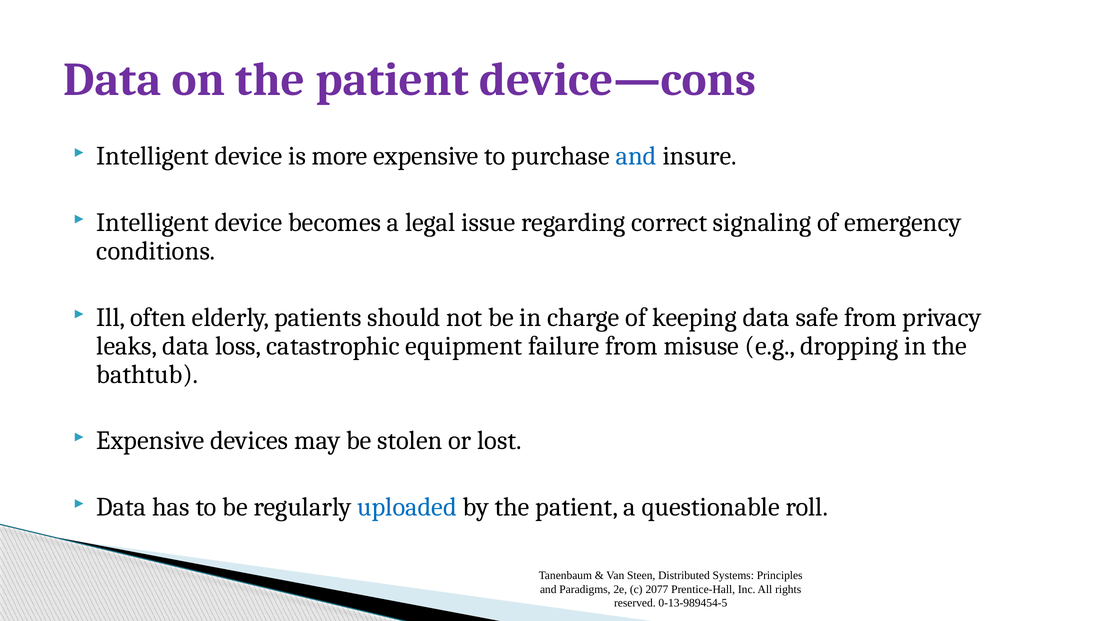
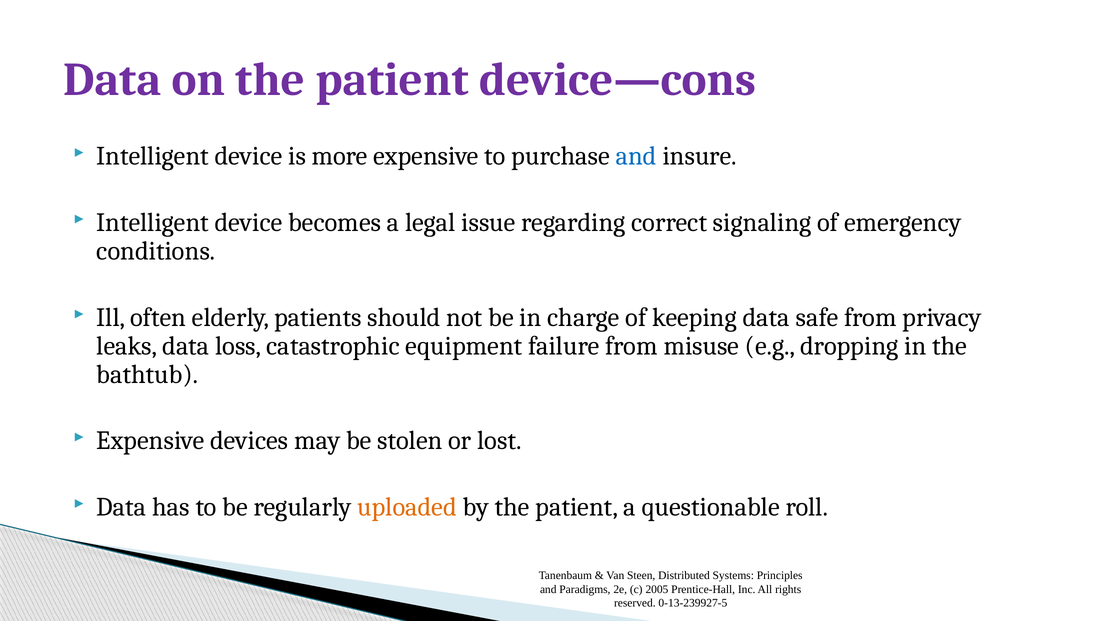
uploaded colour: blue -> orange
2077: 2077 -> 2005
0-13-989454-5: 0-13-989454-5 -> 0-13-239927-5
